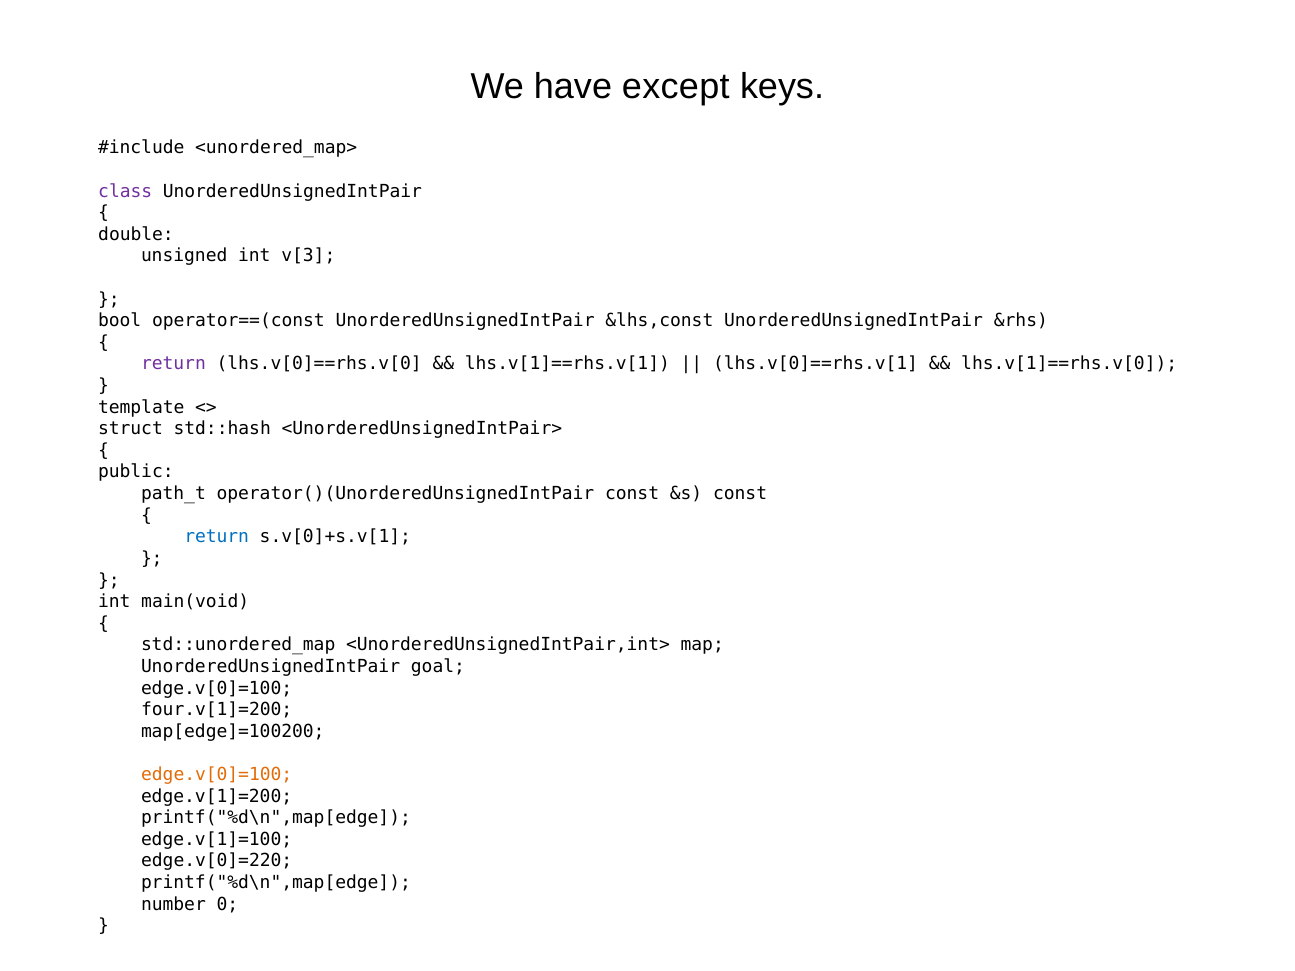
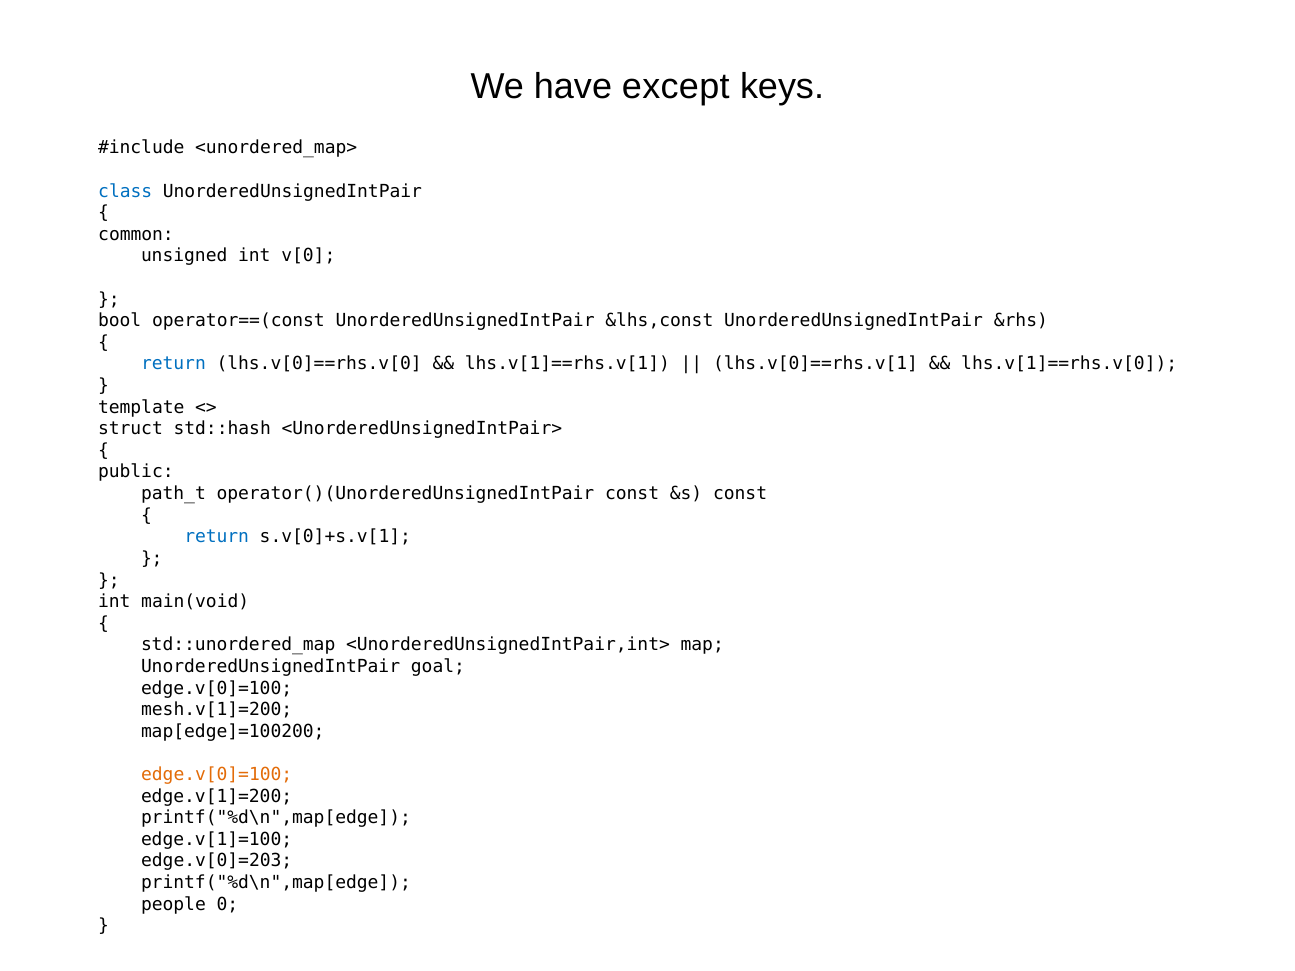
class colour: purple -> blue
double: double -> common
v[3: v[3 -> v[0
return at (174, 364) colour: purple -> blue
four.v[1]=200: four.v[1]=200 -> mesh.v[1]=200
edge.v[0]=220: edge.v[0]=220 -> edge.v[0]=203
number: number -> people
